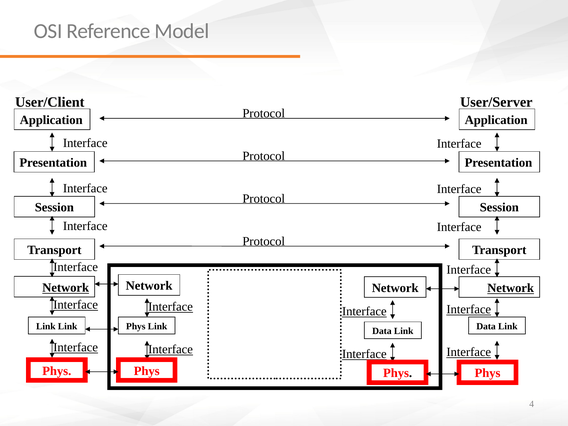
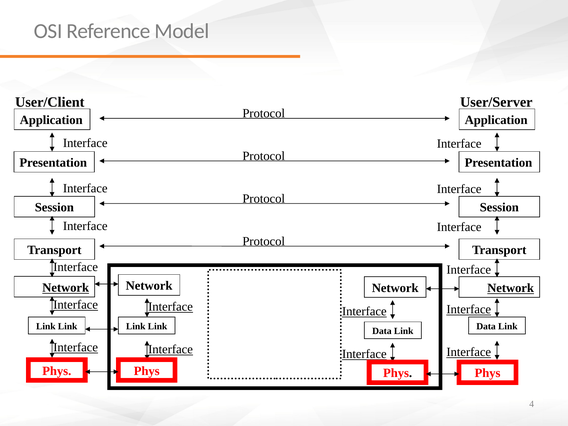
Phys at (136, 326): Phys -> Link
